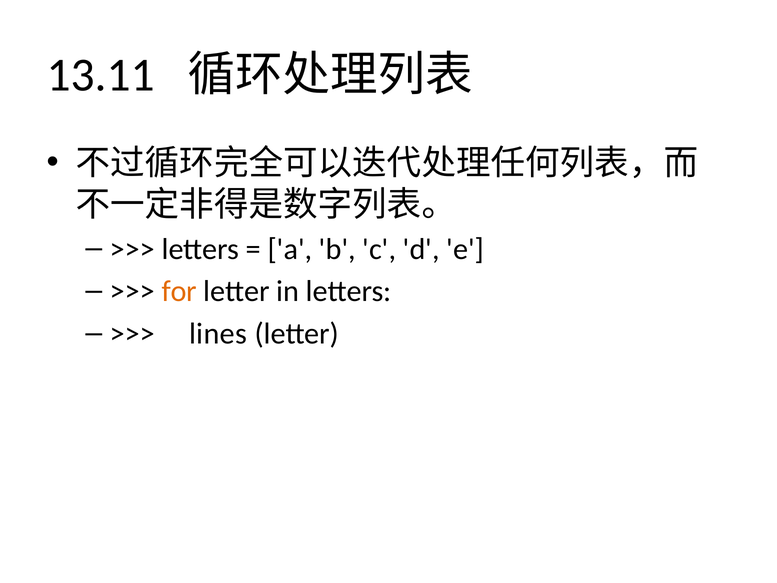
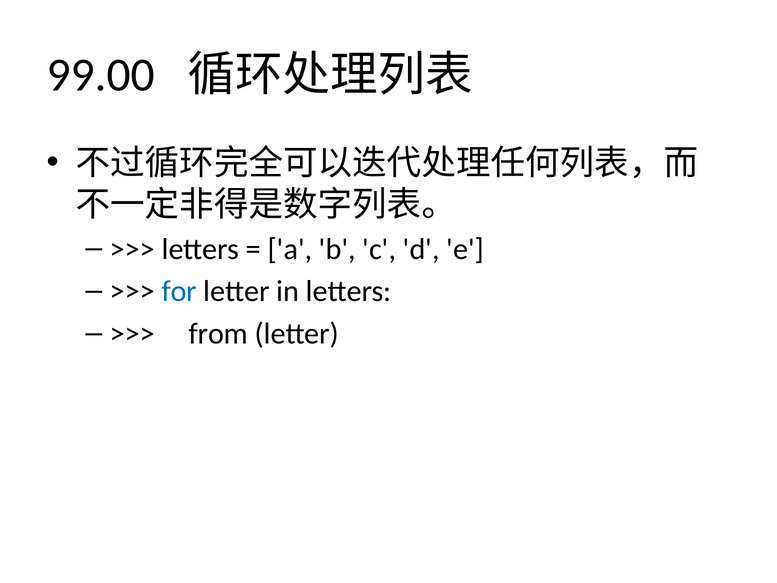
13.11: 13.11 -> 99.00
for colour: orange -> blue
lines: lines -> from
